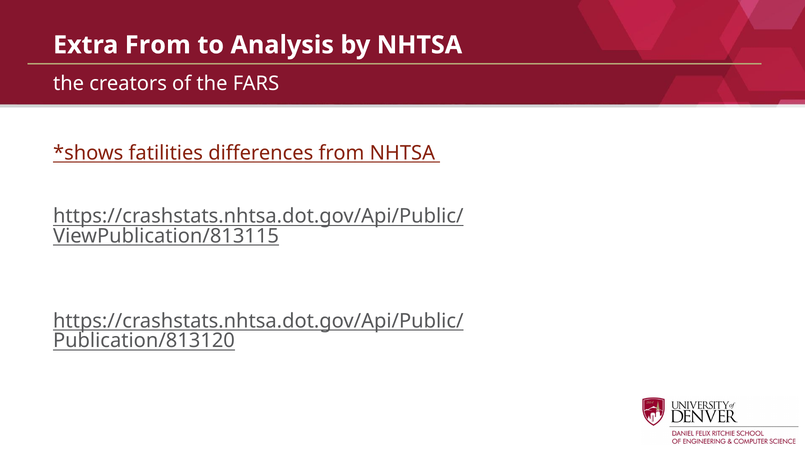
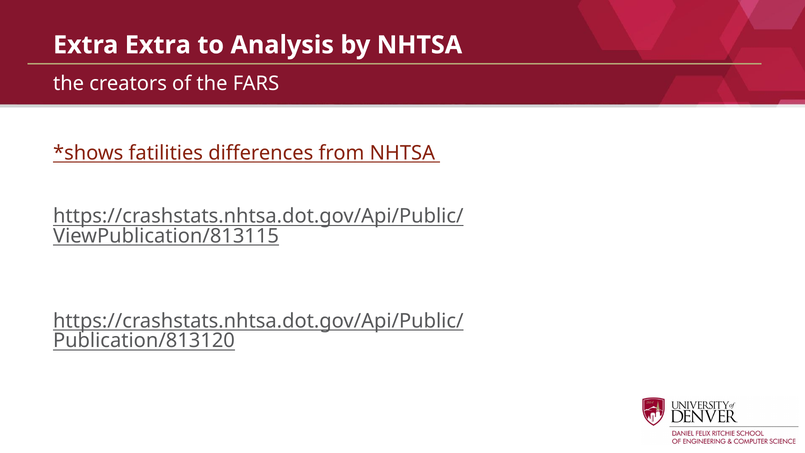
Extra From: From -> Extra
